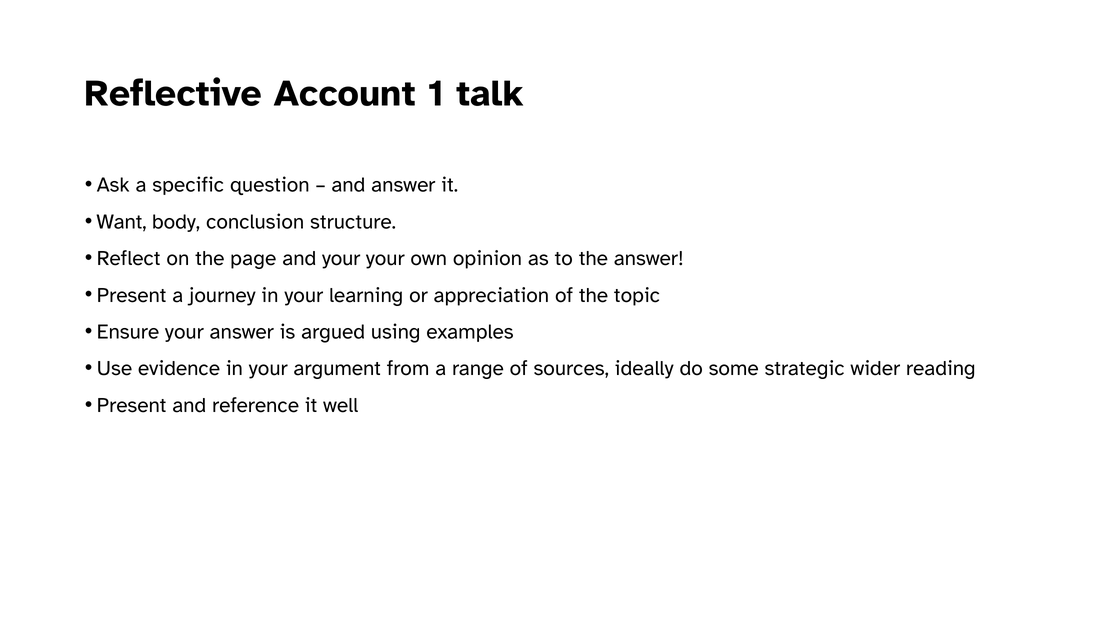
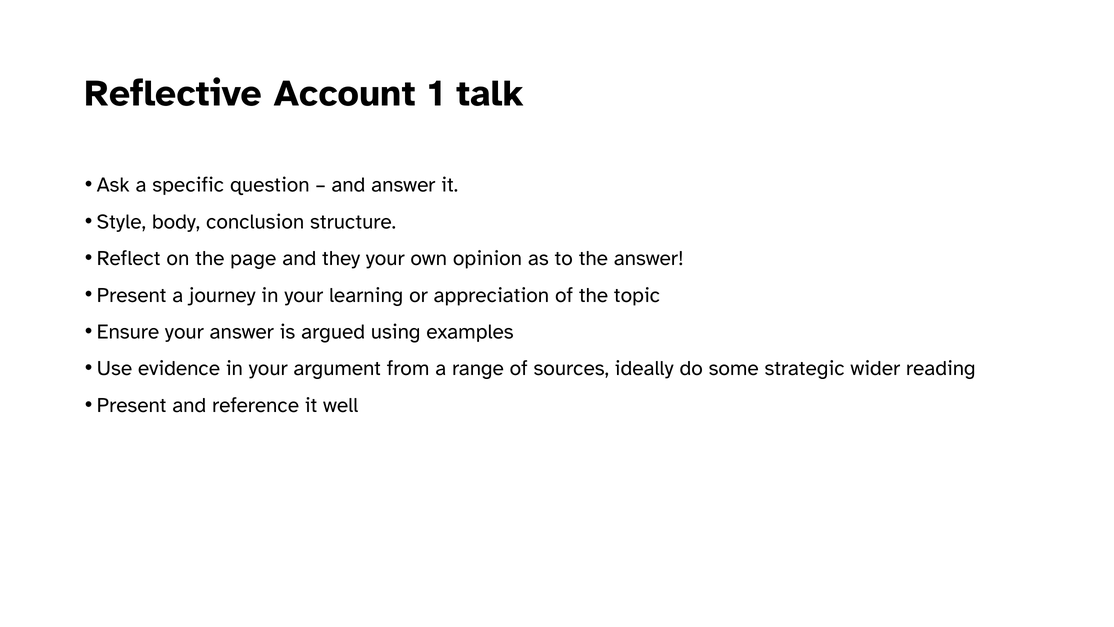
Want: Want -> Style
and your: your -> they
